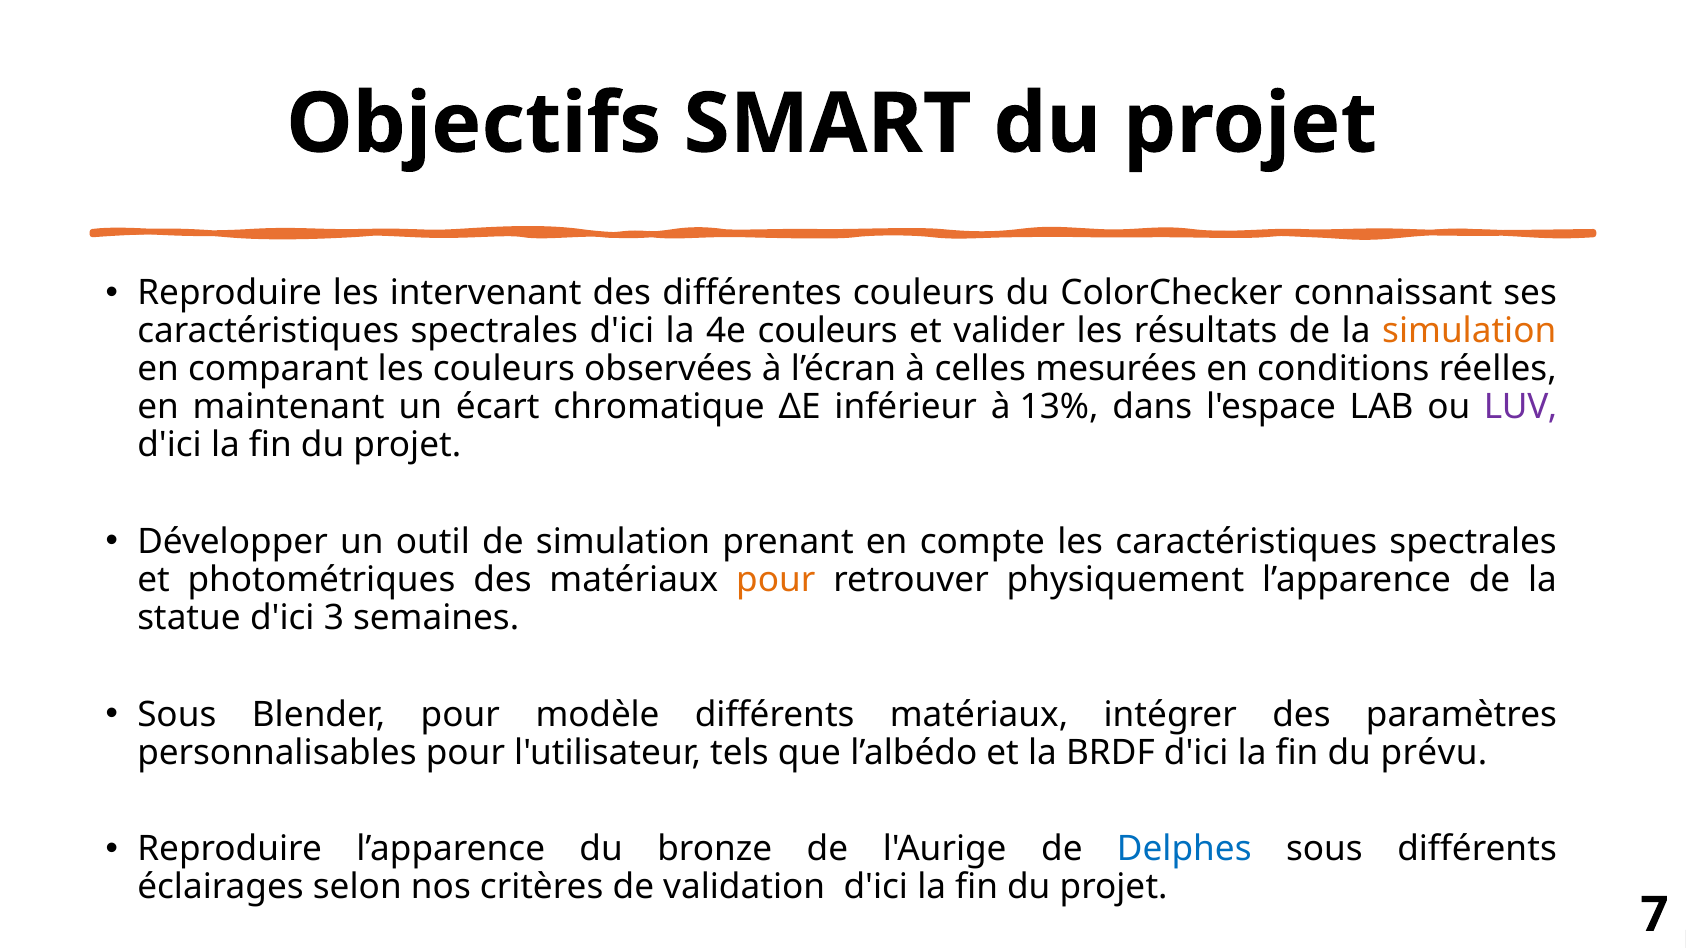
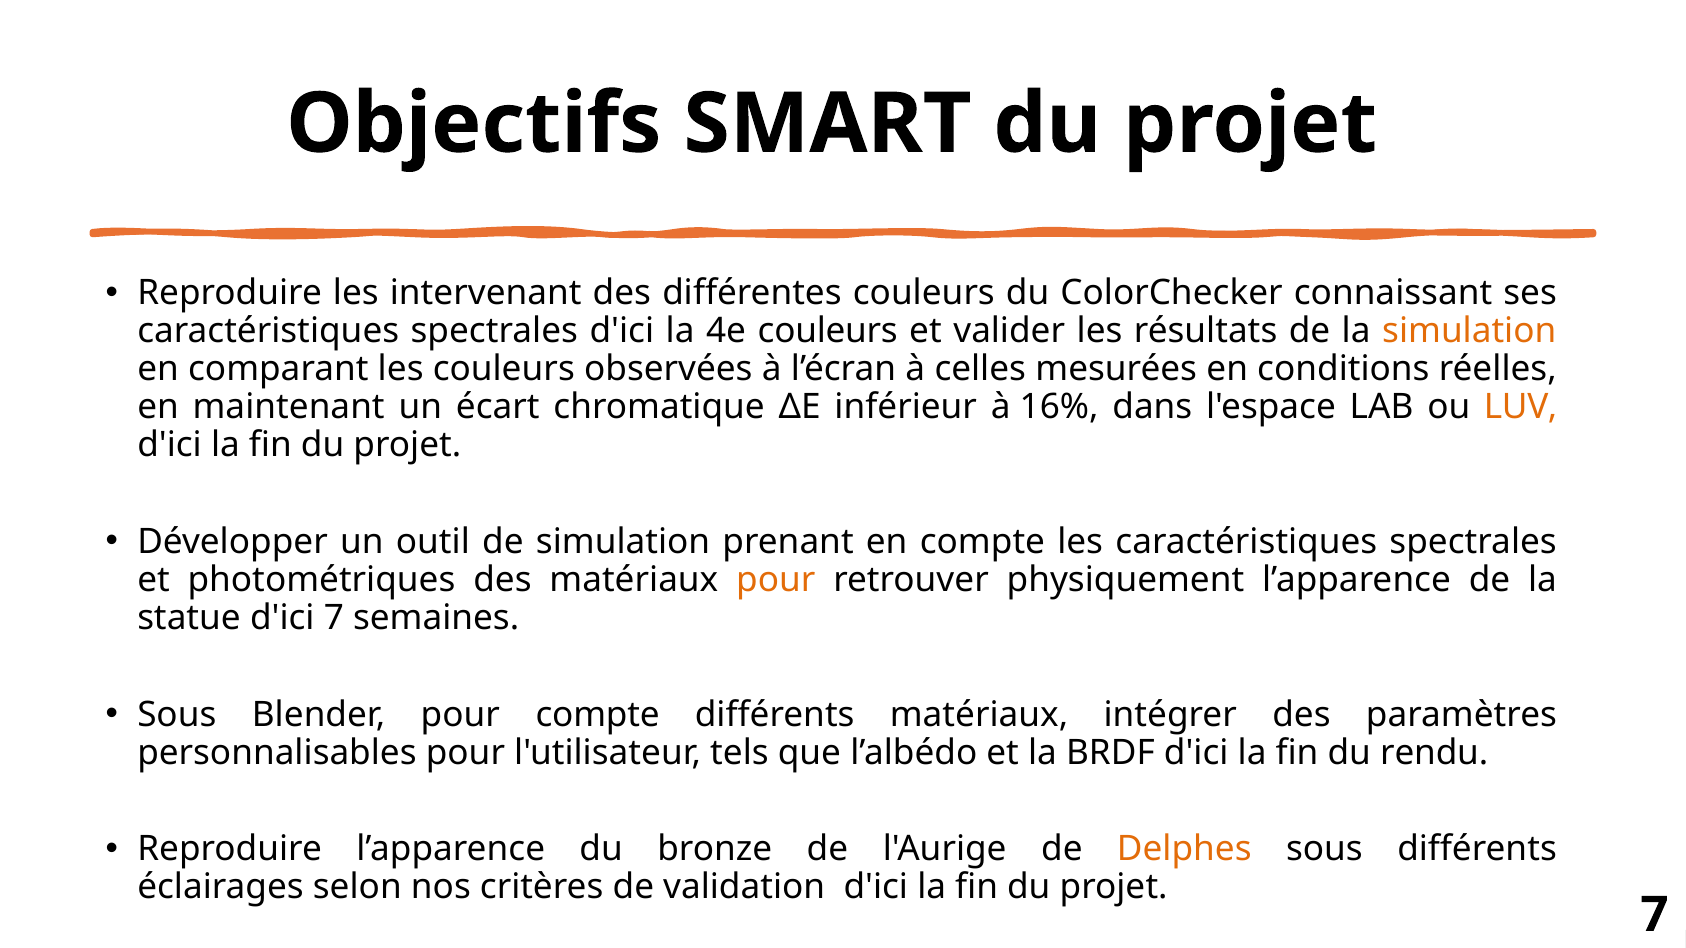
13%: 13% -> 16%
LUV colour: purple -> orange
d'ici 3: 3 -> 7
pour modèle: modèle -> compte
prévu: prévu -> rendu
Delphes colour: blue -> orange
